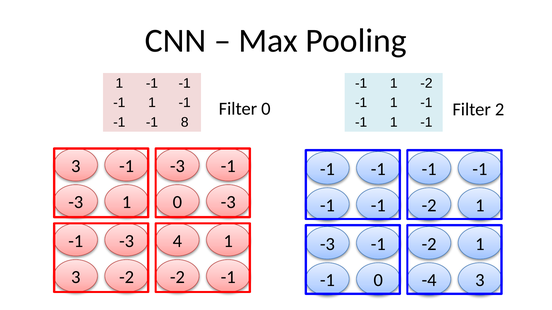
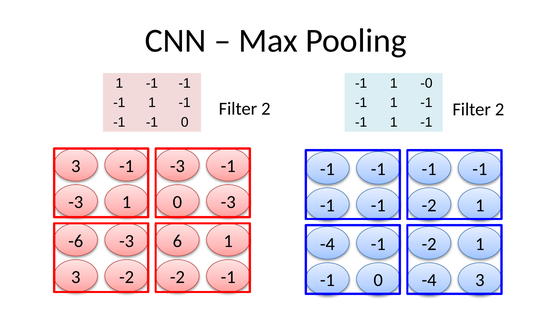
1 -2: -2 -> -0
0 at (266, 109): 0 -> 2
-1 -1 8: 8 -> 0
-1 at (76, 241): -1 -> -6
4: 4 -> 6
-3 at (327, 244): -3 -> -4
